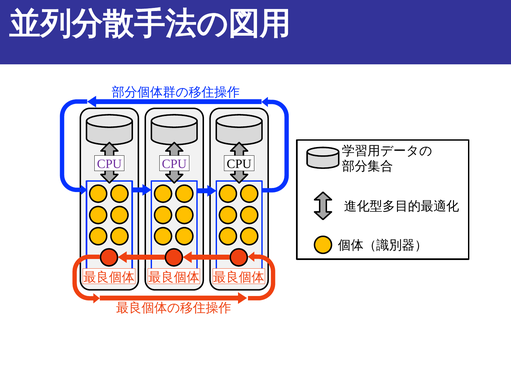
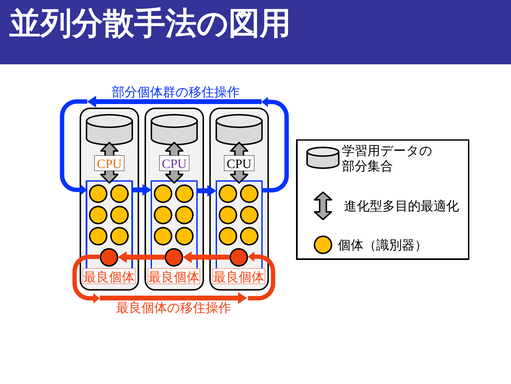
CPU at (109, 164) colour: purple -> orange
